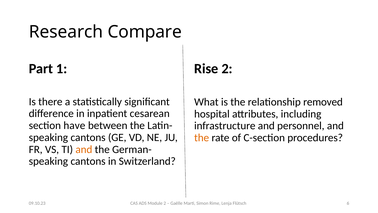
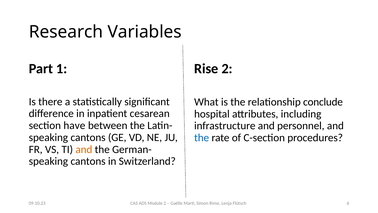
Compare: Compare -> Variables
removed: removed -> conclude
the at (202, 137) colour: orange -> blue
